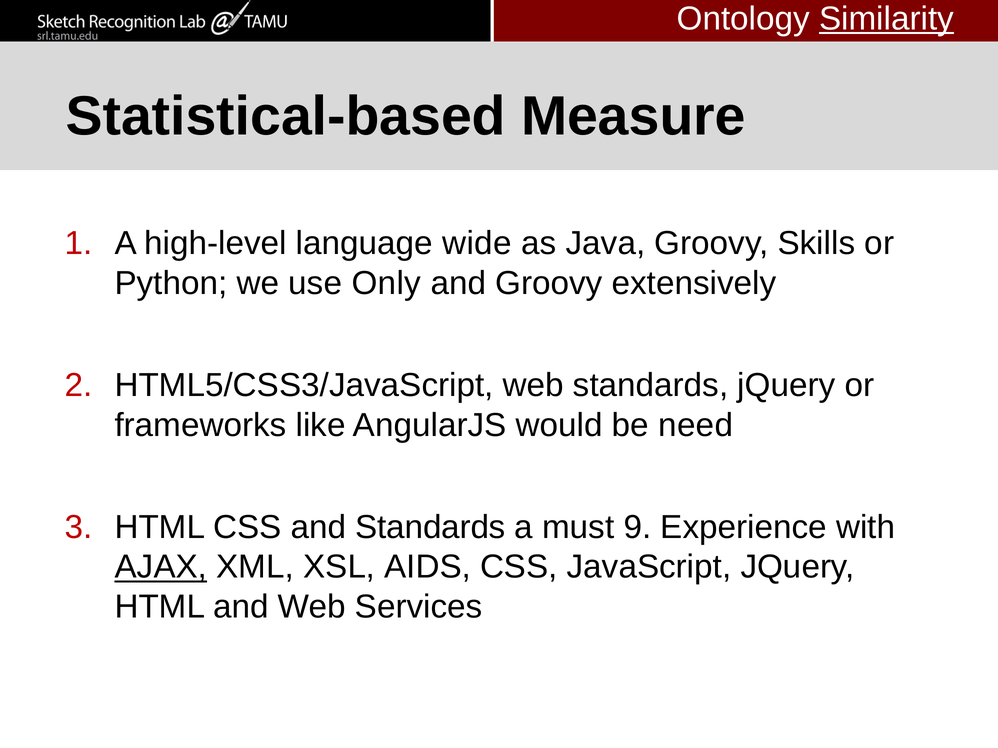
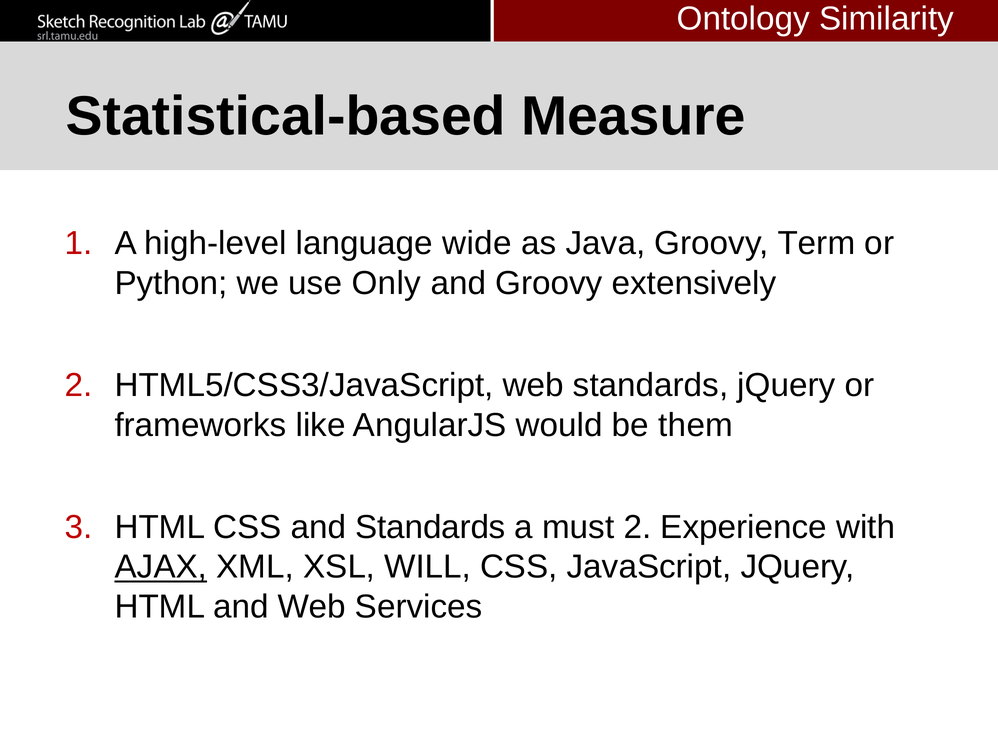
Similarity underline: present -> none
Skills: Skills -> Term
need: need -> them
must 9: 9 -> 2
AIDS: AIDS -> WILL
